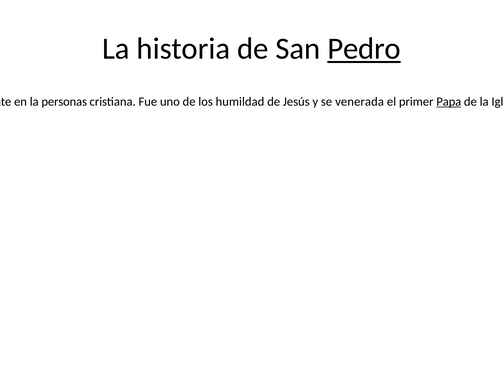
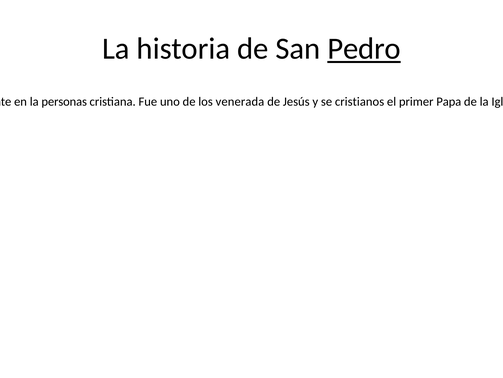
humildad: humildad -> venerada
venerada: venerada -> cristianos
Papa underline: present -> none
